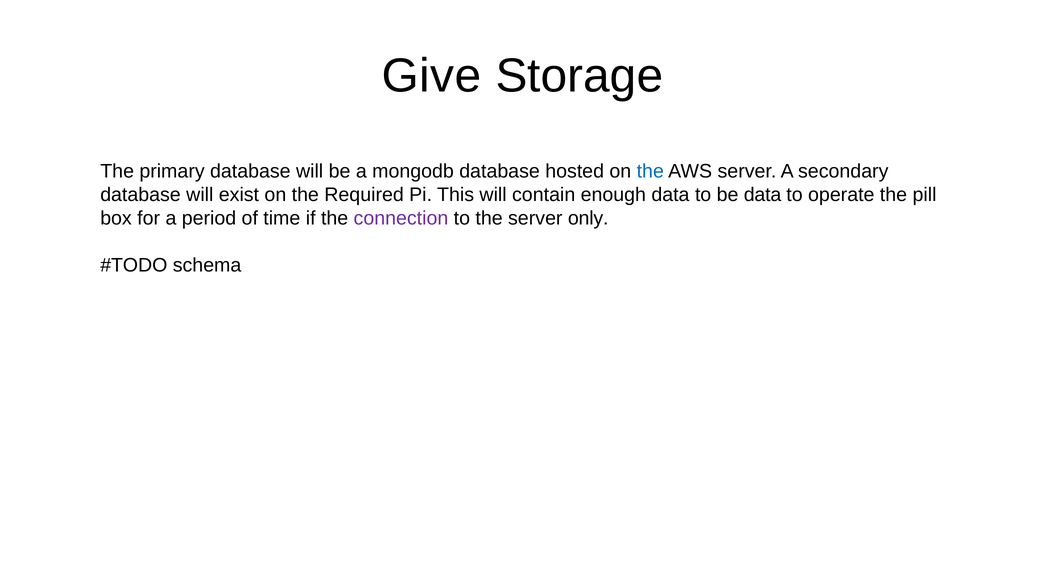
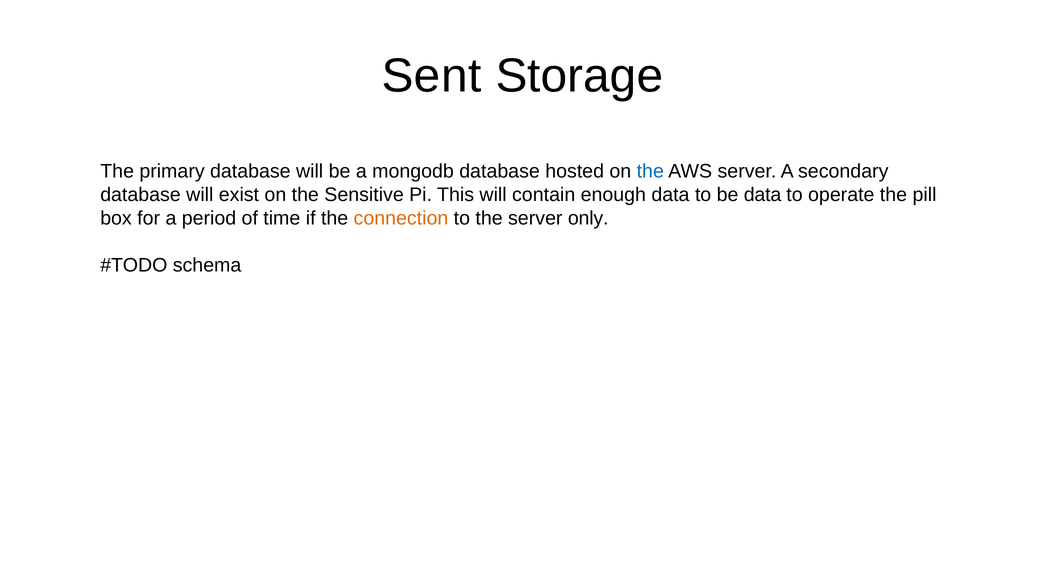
Give: Give -> Sent
Required: Required -> Sensitive
connection colour: purple -> orange
